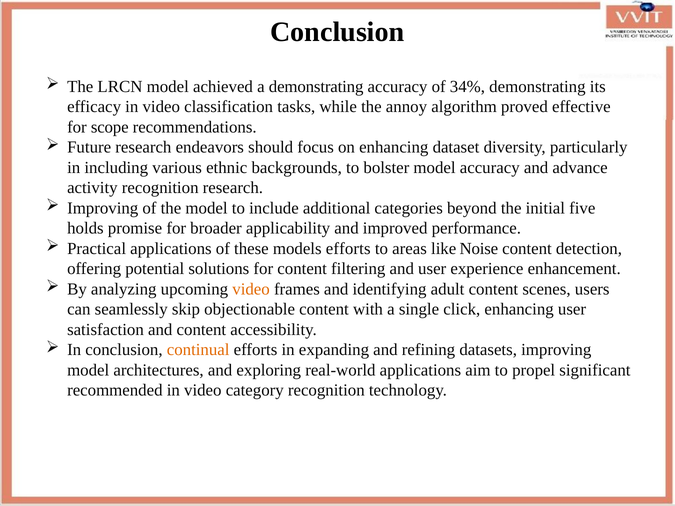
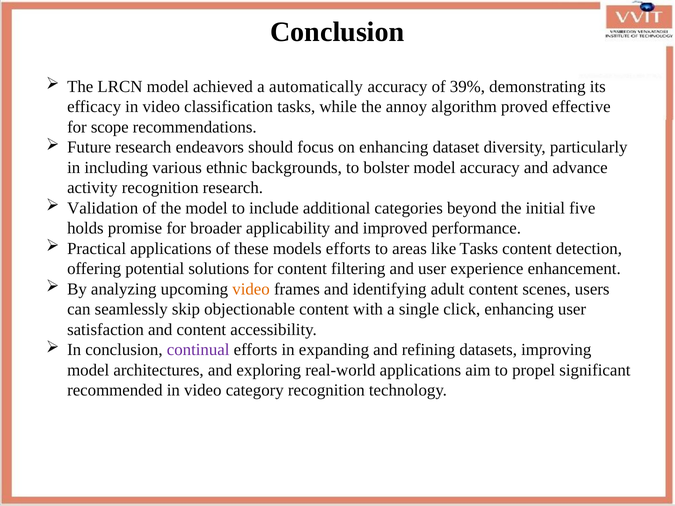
a demonstrating: demonstrating -> automatically
34%: 34% -> 39%
Improving at (103, 208): Improving -> Validation
like Noise: Noise -> Tasks
continual colour: orange -> purple
